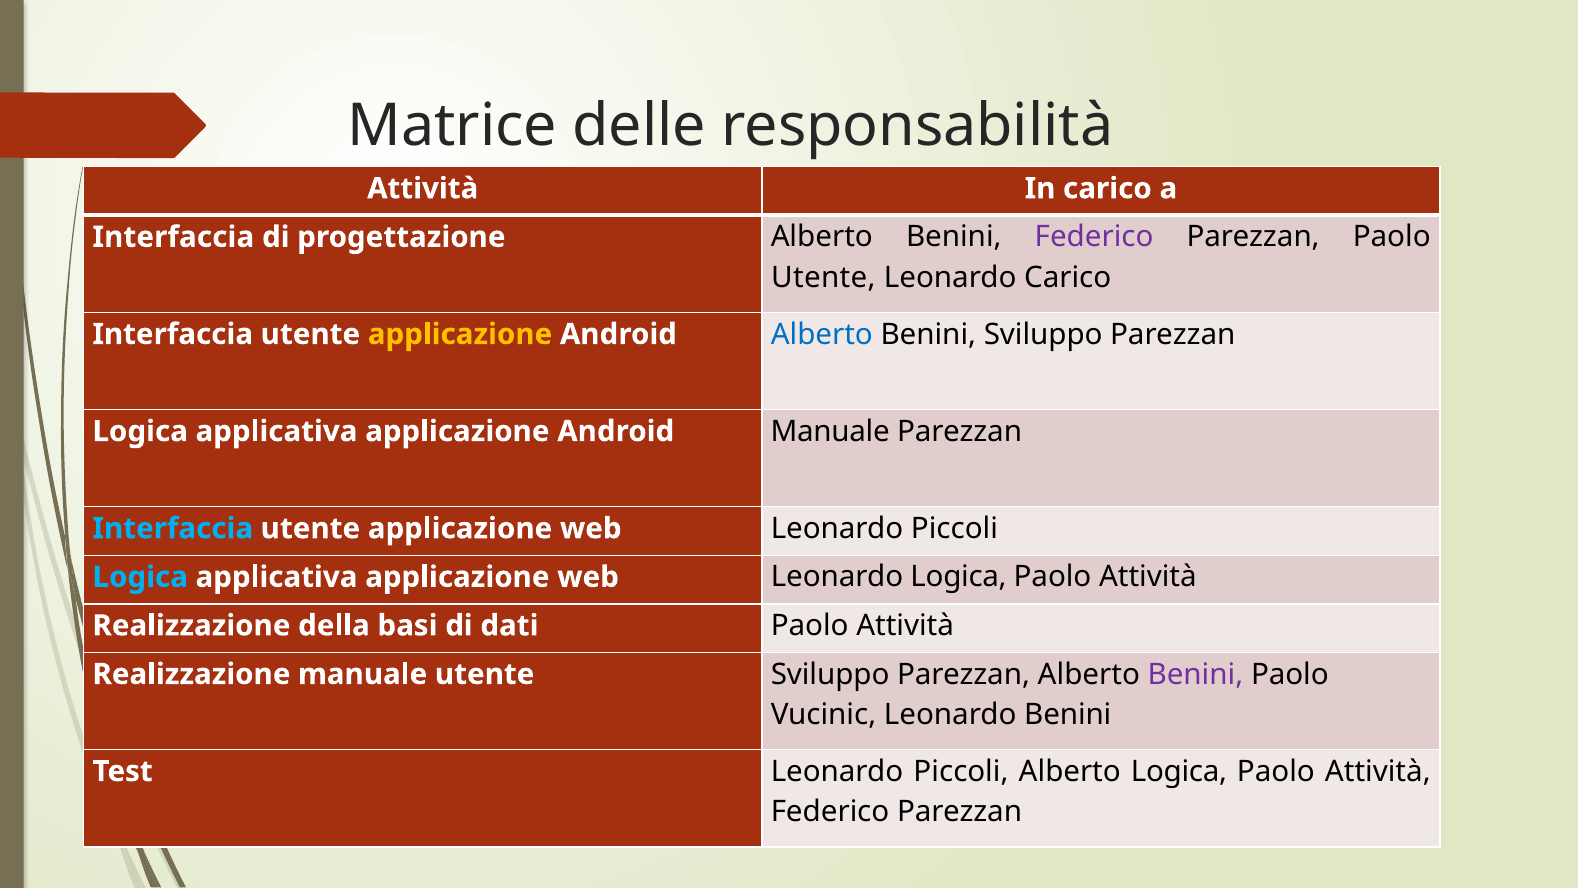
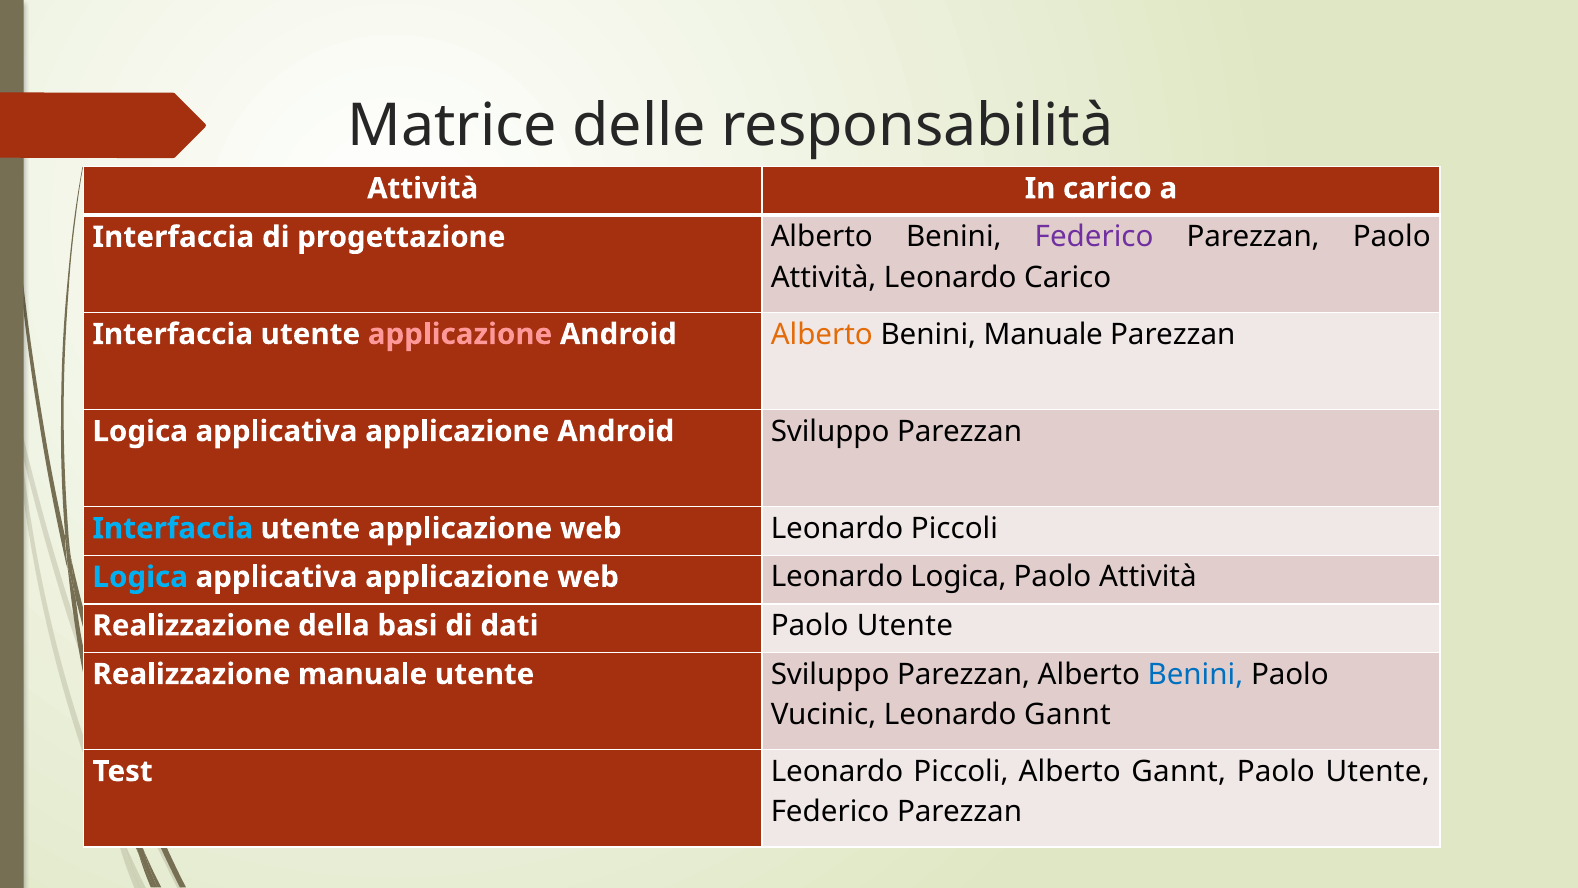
Utente at (823, 277): Utente -> Attività
applicazione at (460, 334) colour: yellow -> pink
Alberto at (822, 334) colour: blue -> orange
Benini Sviluppo: Sviluppo -> Manuale
Android Manuale: Manuale -> Sviluppo
dati Paolo Attività: Attività -> Utente
Benini at (1195, 674) colour: purple -> blue
Leonardo Benini: Benini -> Gannt
Alberto Logica: Logica -> Gannt
Attività at (1378, 771): Attività -> Utente
